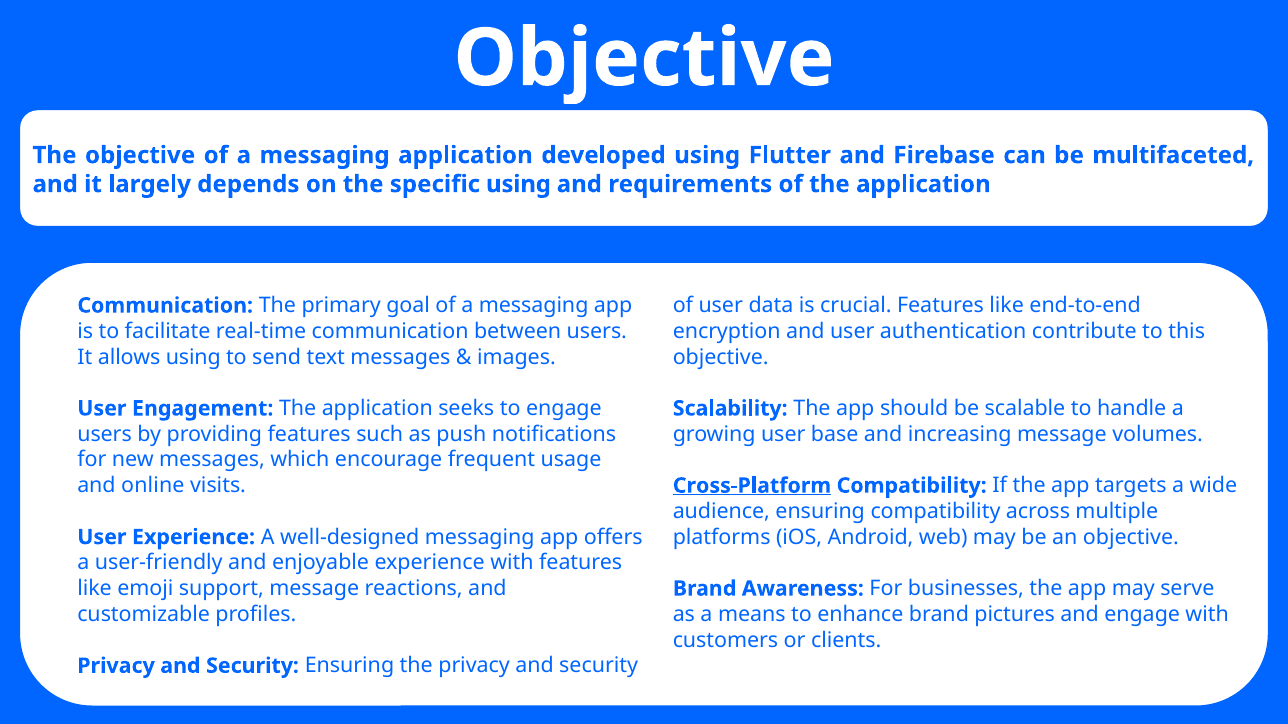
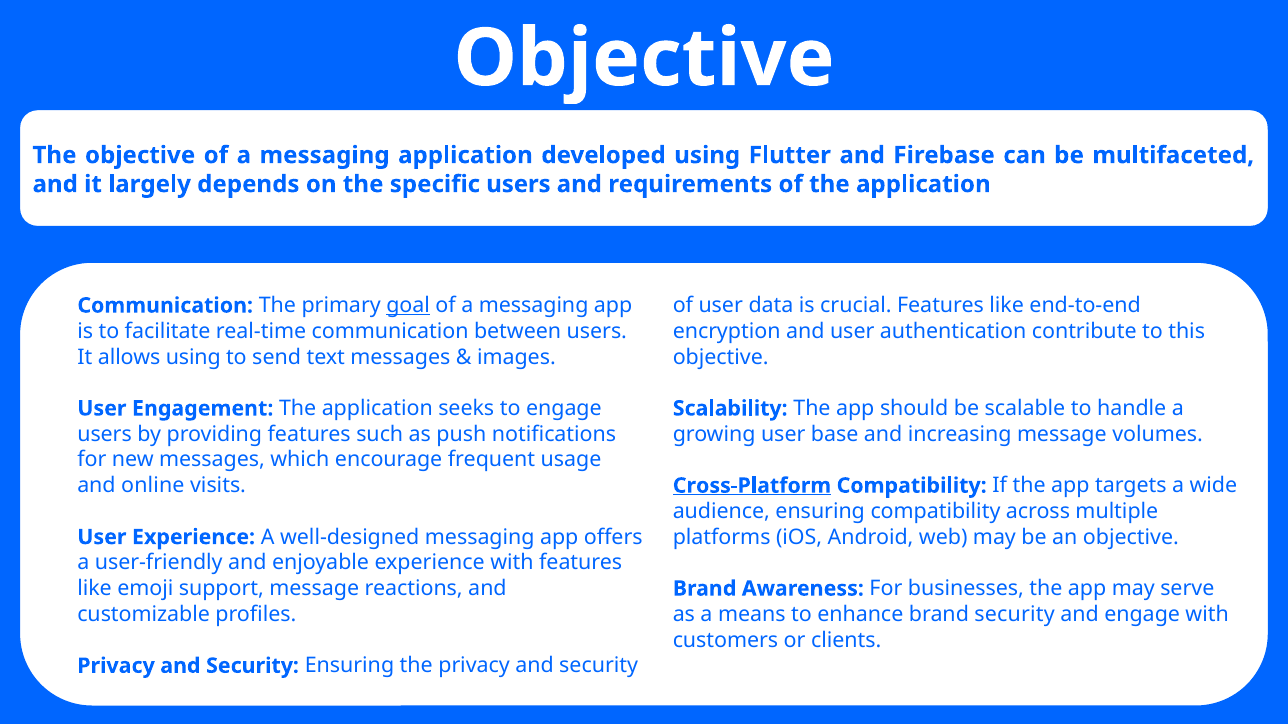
specific using: using -> users
goal underline: none -> present
brand pictures: pictures -> security
